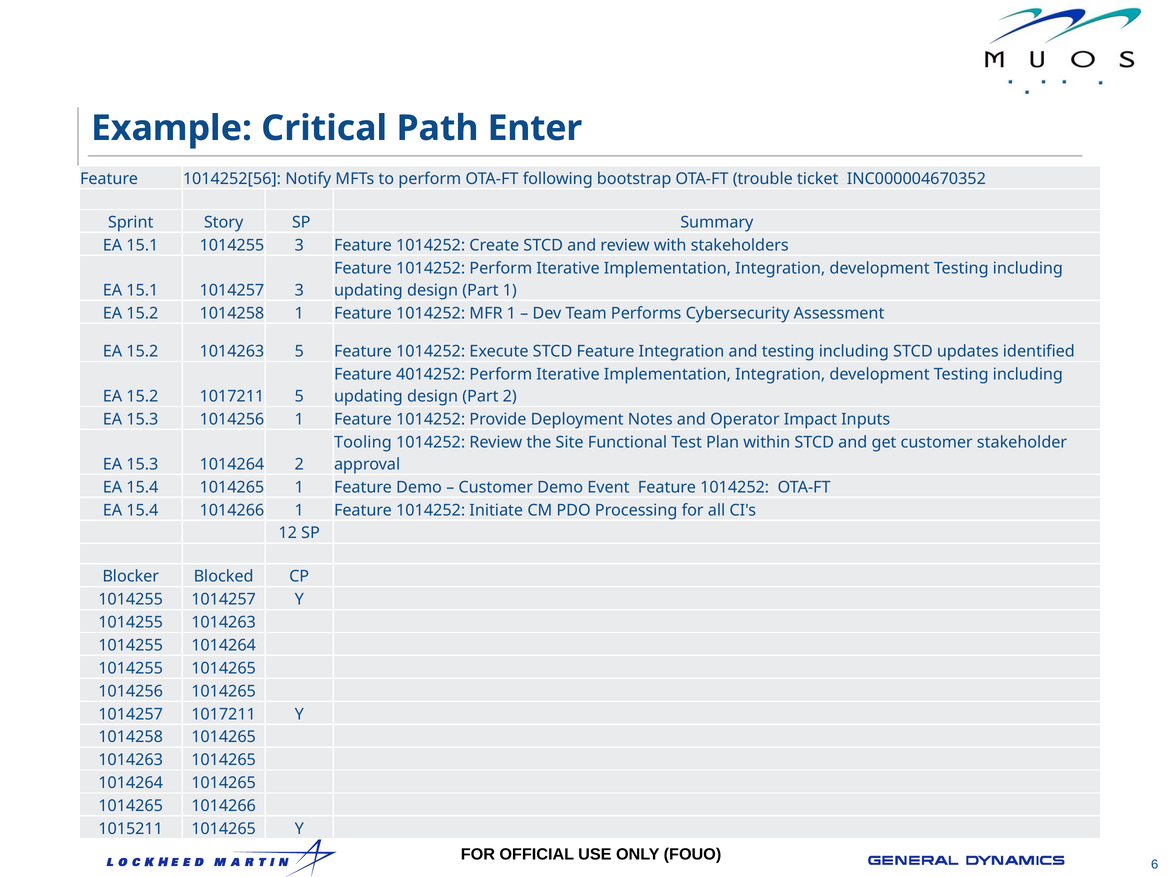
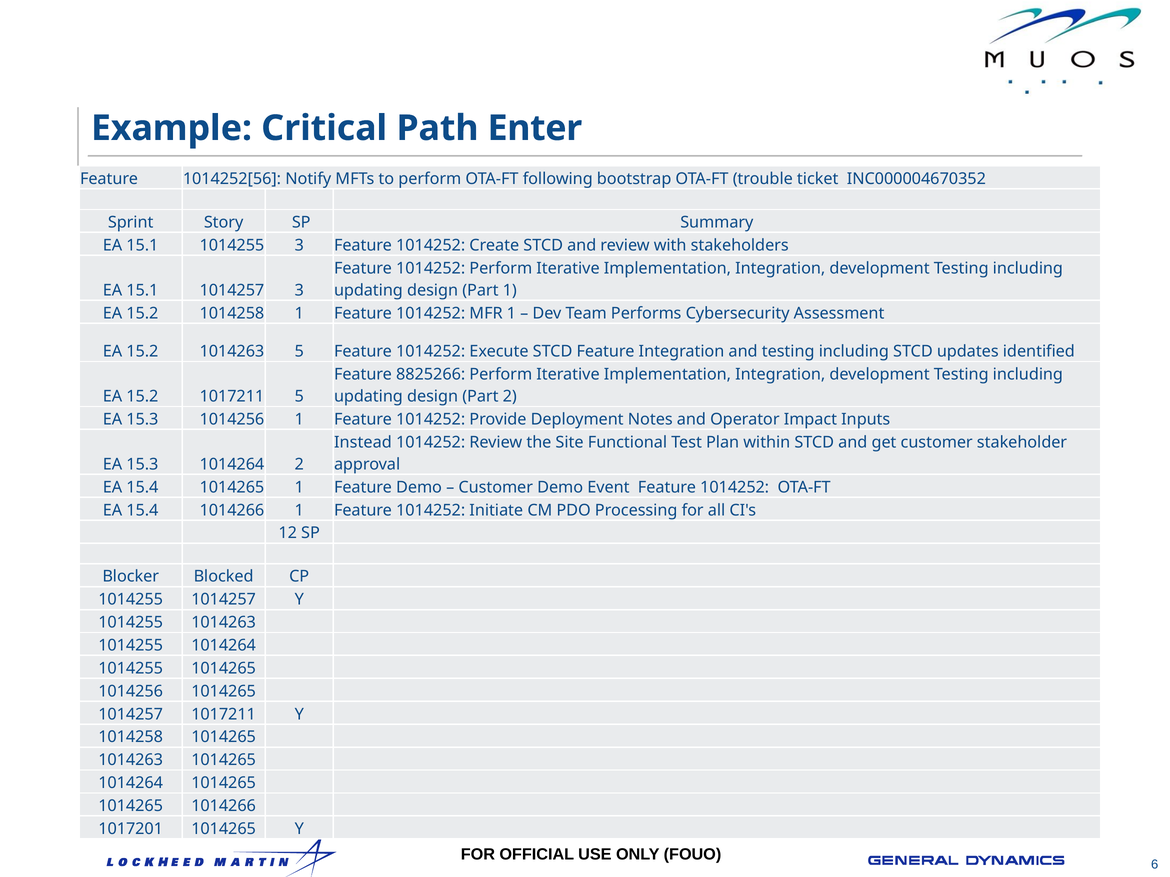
4014252: 4014252 -> 8825266
Tooling: Tooling -> Instead
1015211: 1015211 -> 1017201
